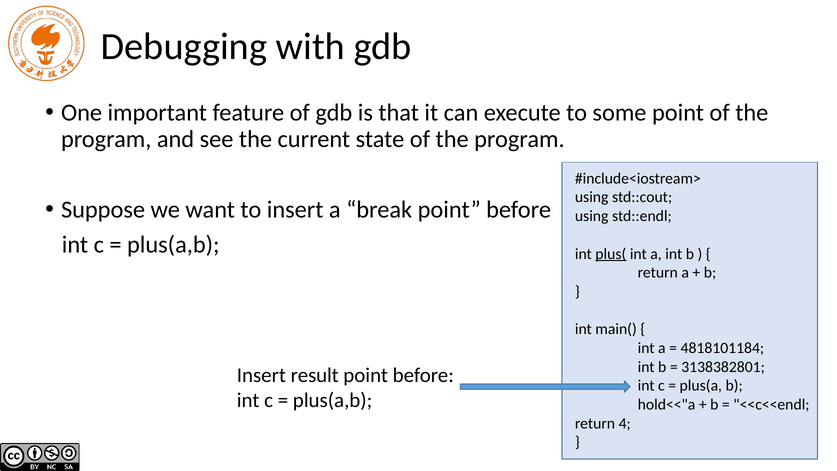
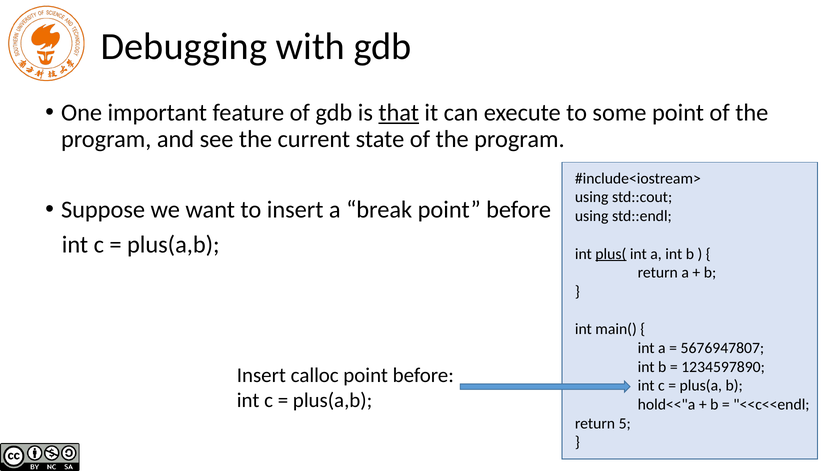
that underline: none -> present
4818101184: 4818101184 -> 5676947807
3138382801: 3138382801 -> 1234597890
result: result -> calloc
4: 4 -> 5
